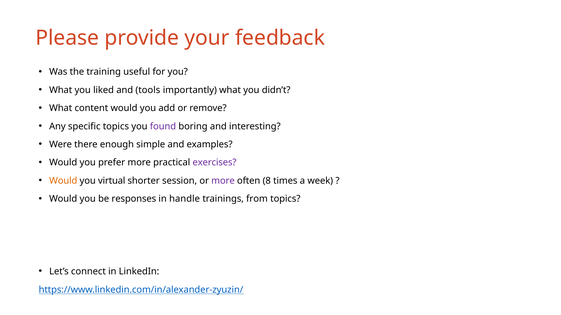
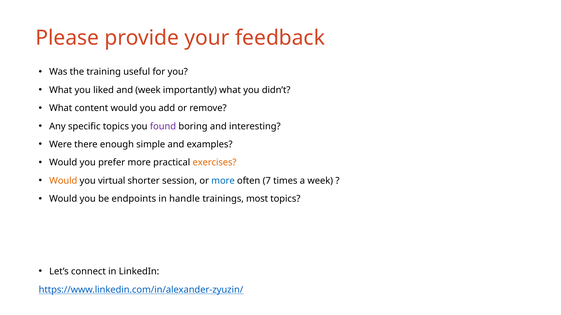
and tools: tools -> week
exercises colour: purple -> orange
more at (223, 181) colour: purple -> blue
8: 8 -> 7
responses: responses -> endpoints
from: from -> most
